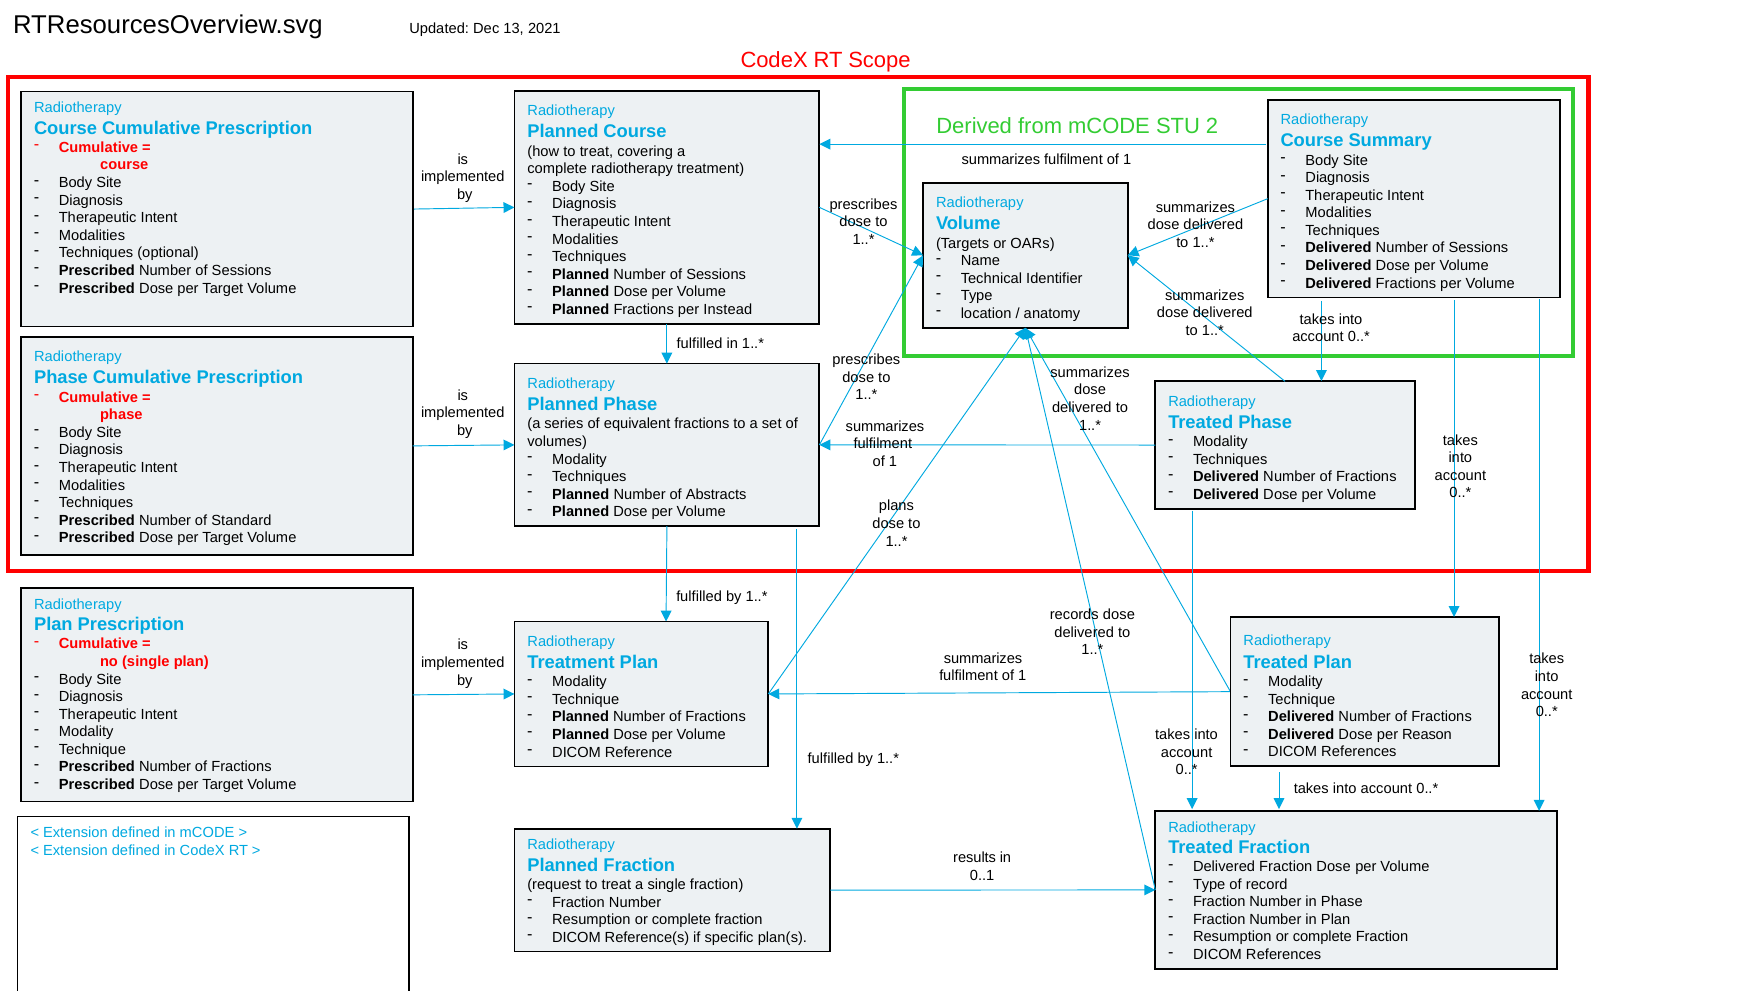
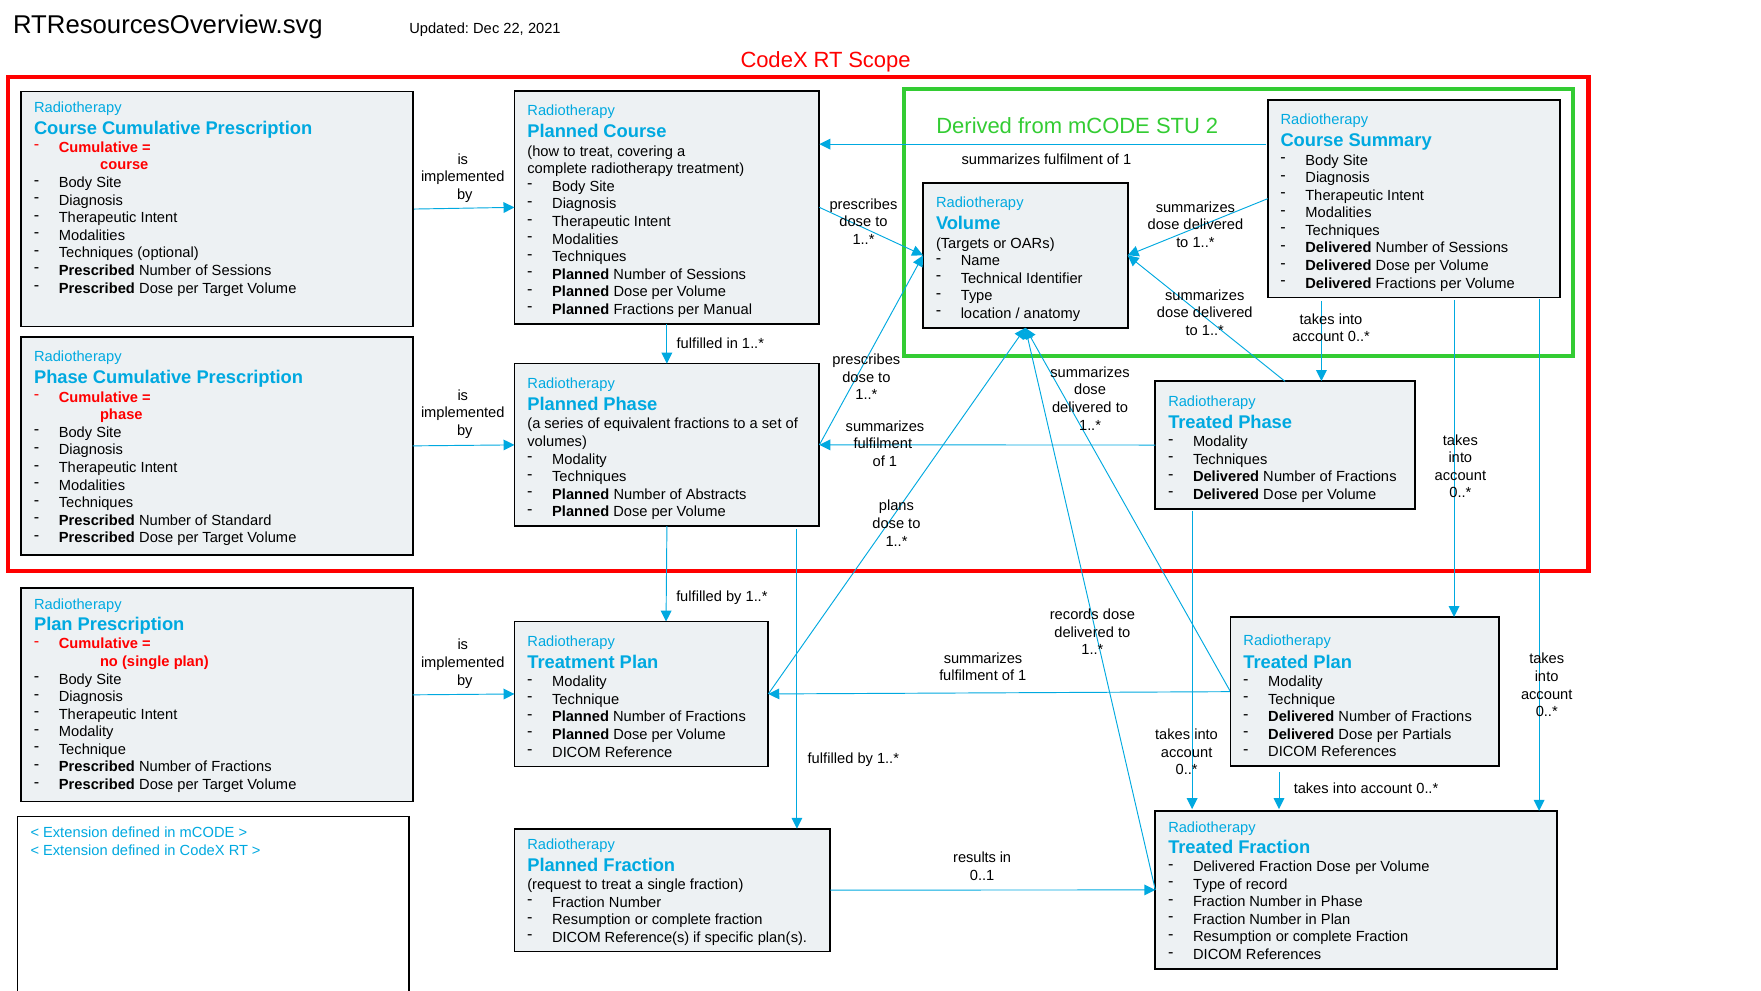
13: 13 -> 22
Instead: Instead -> Manual
Reason: Reason -> Partials
